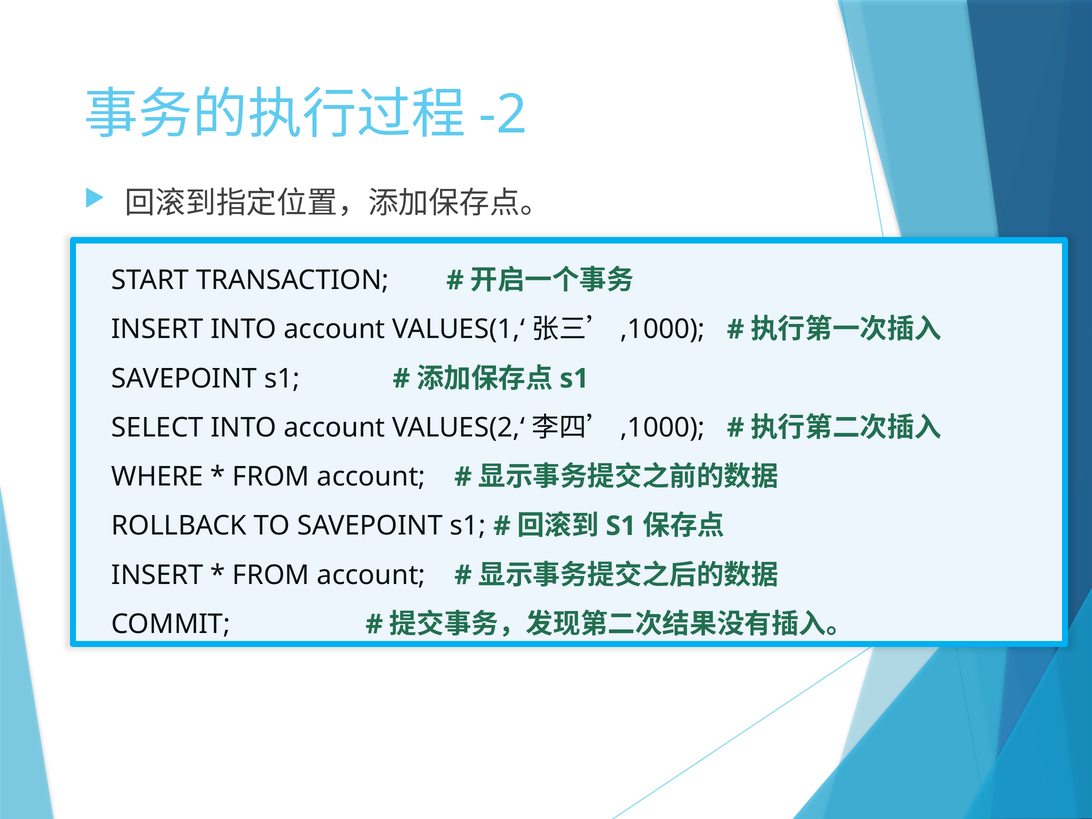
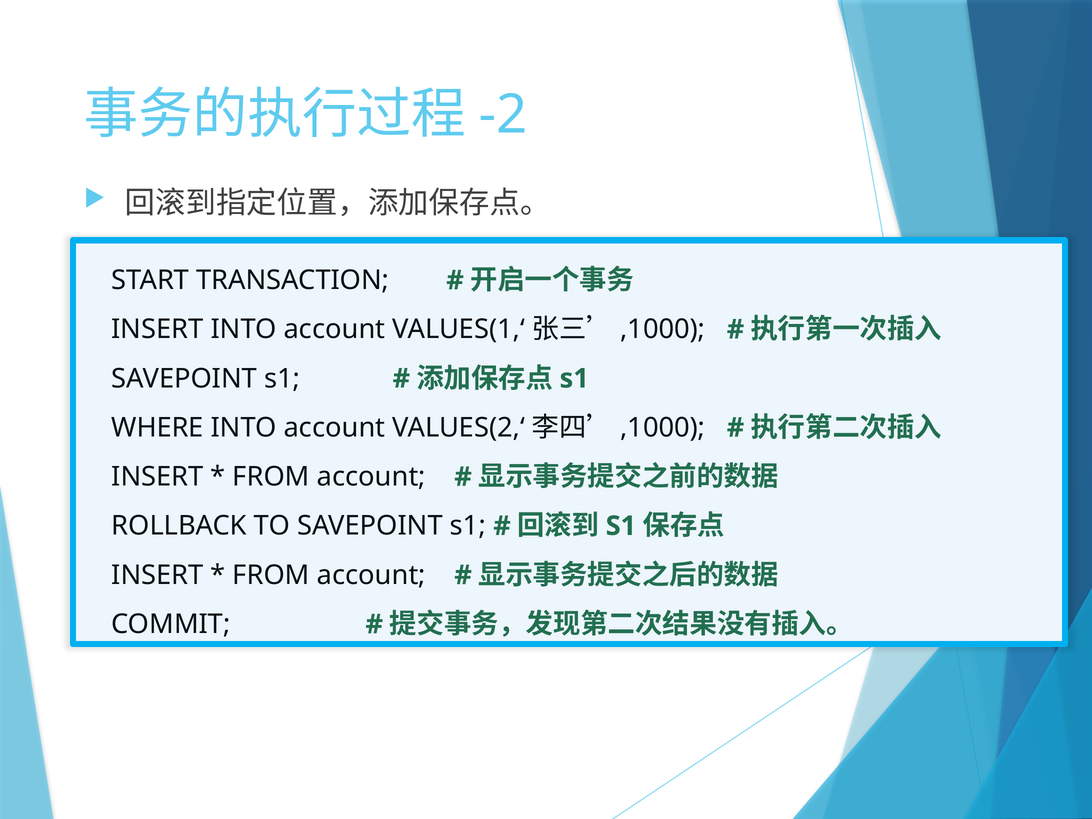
SELECT: SELECT -> WHERE
WHERE at (157, 477): WHERE -> INSERT
